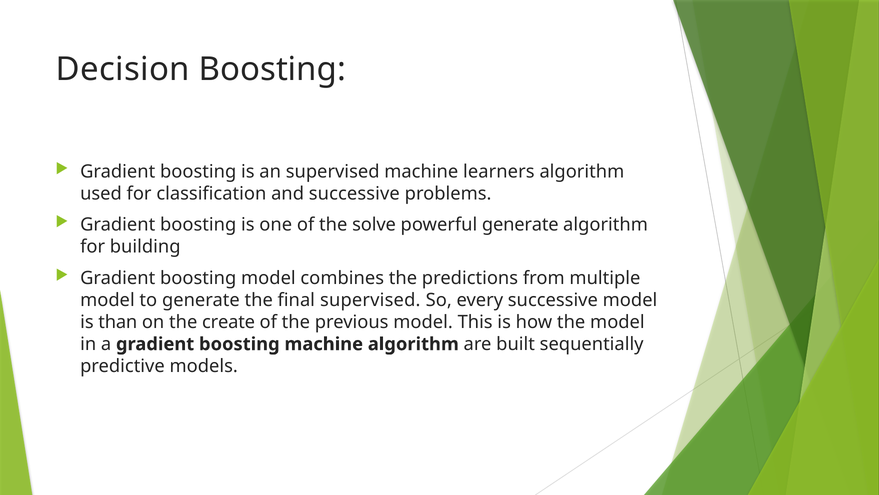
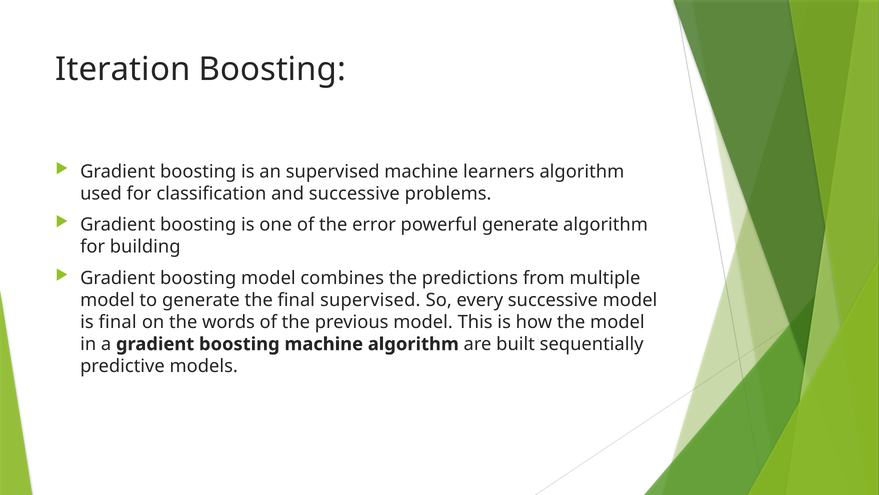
Decision: Decision -> Iteration
solve: solve -> error
is than: than -> final
create: create -> words
